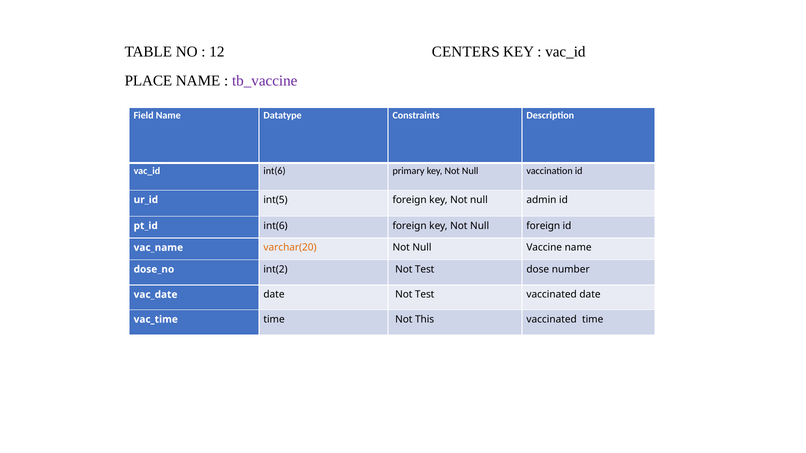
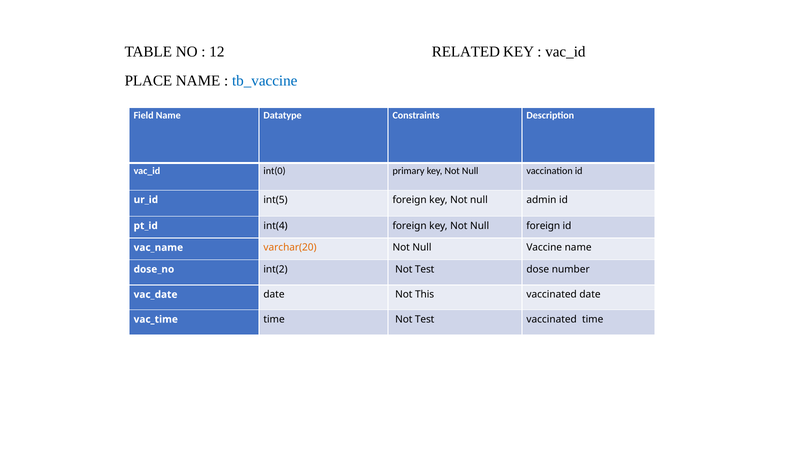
CENTERS: CENTERS -> RELATED
tb_vaccine colour: purple -> blue
vac_id int(6: int(6 -> int(0
int(6 at (276, 226): int(6 -> int(4
date Not Test: Test -> This
time Not This: This -> Test
